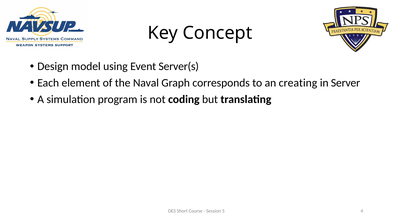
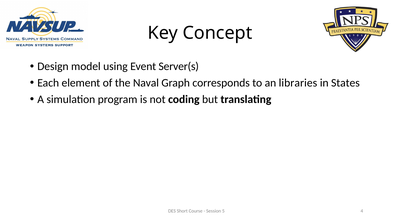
creating: creating -> libraries
Server: Server -> States
